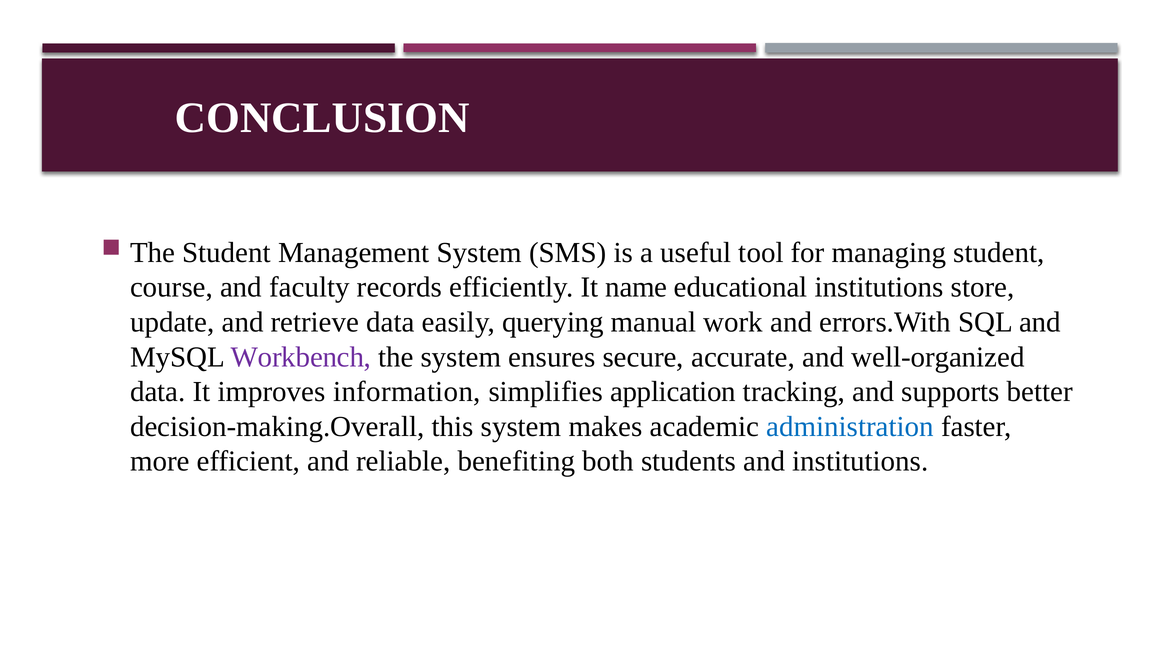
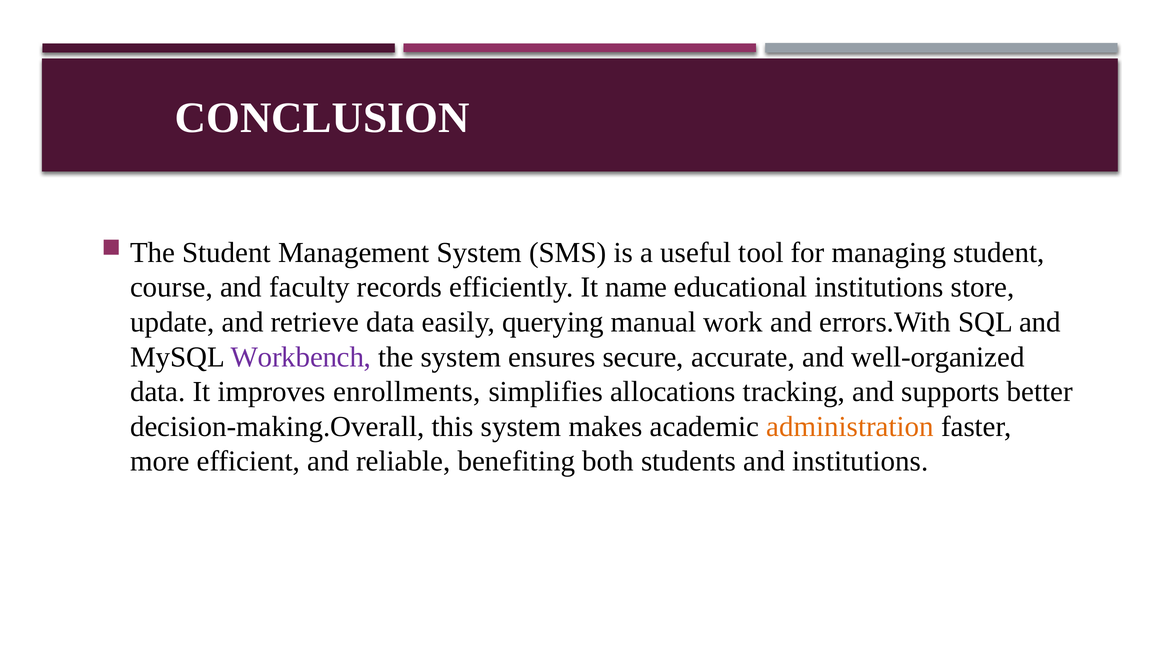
information: information -> enrollments
application: application -> allocations
administration colour: blue -> orange
